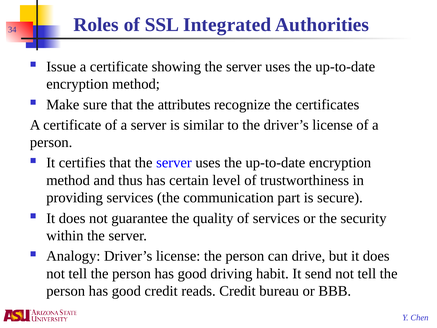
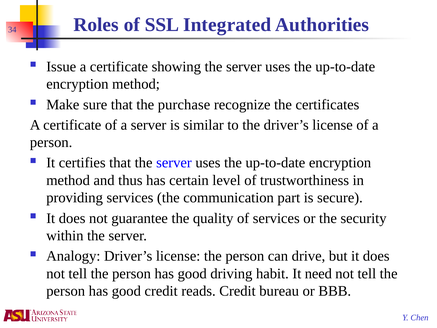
attributes: attributes -> purchase
send: send -> need
